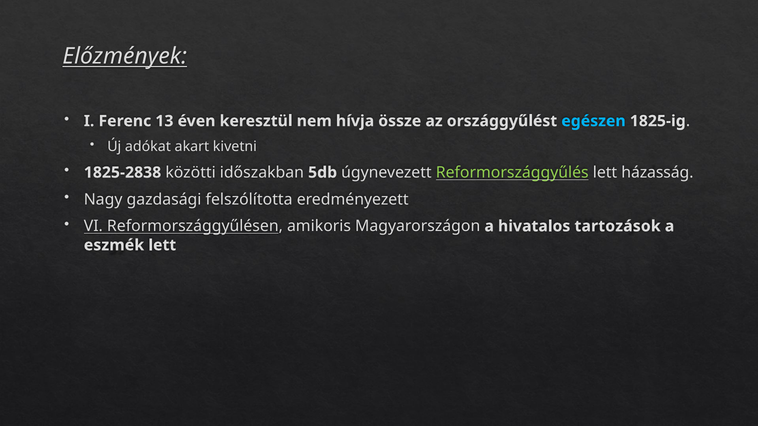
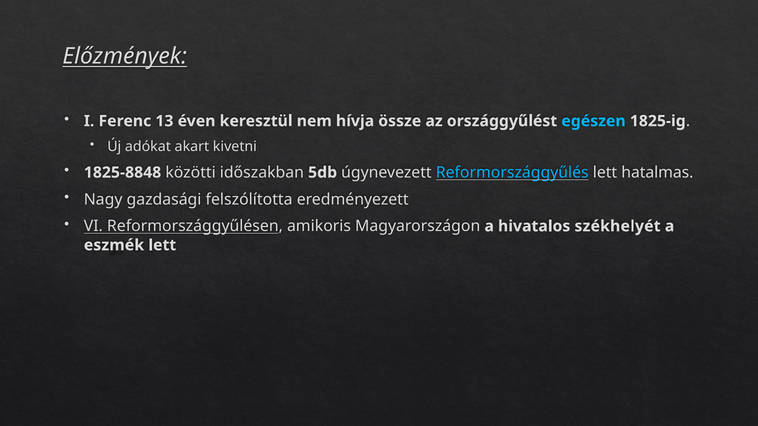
1825-2838: 1825-2838 -> 1825-8848
Reformországgyűlés colour: light green -> light blue
házasság: házasság -> hatalmas
tartozások: tartozások -> székhelyét
